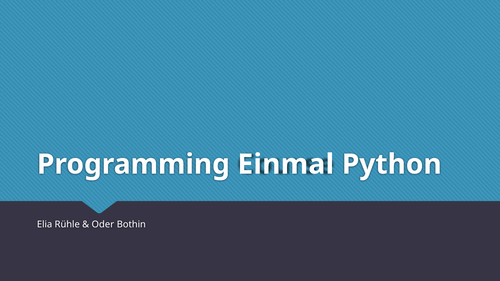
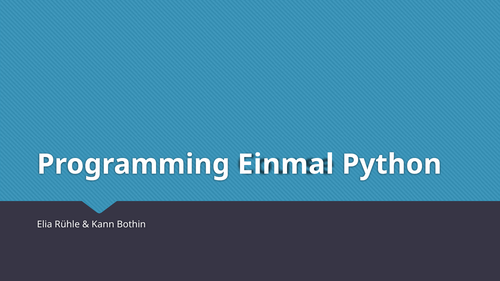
Oder: Oder -> Kann
